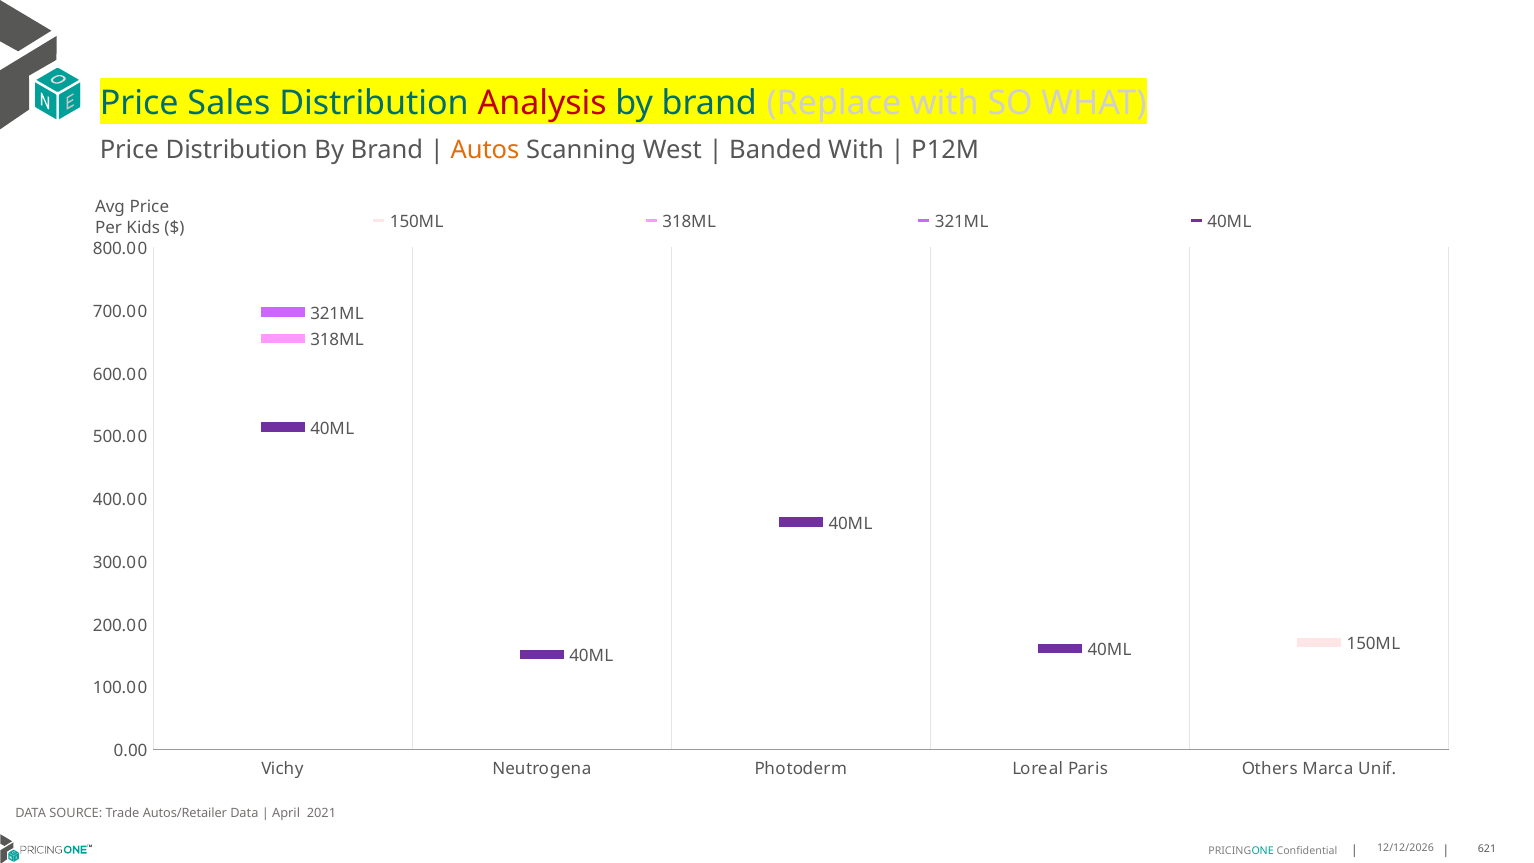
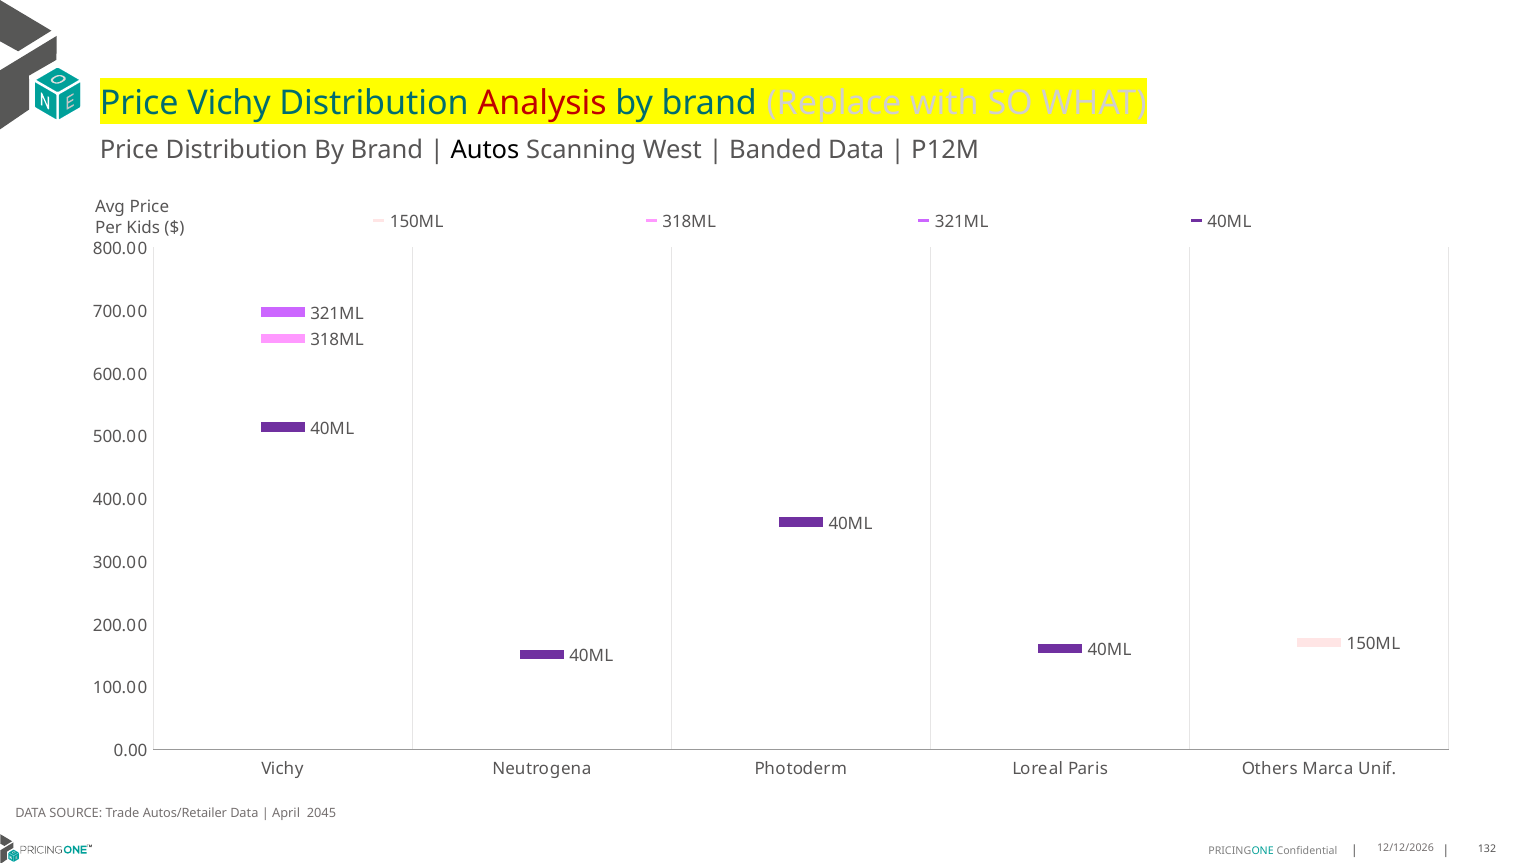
Price Sales: Sales -> Vichy
Autos colour: orange -> black
Banded With: With -> Data
2021: 2021 -> 2045
621: 621 -> 132
